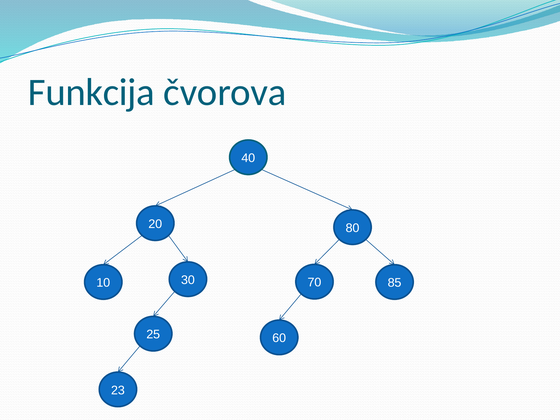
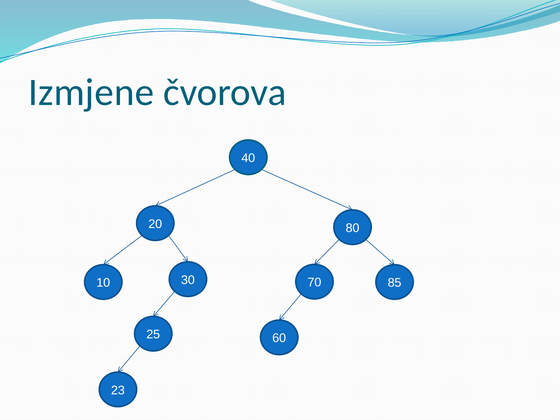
Funkcija: Funkcija -> Izmjene
